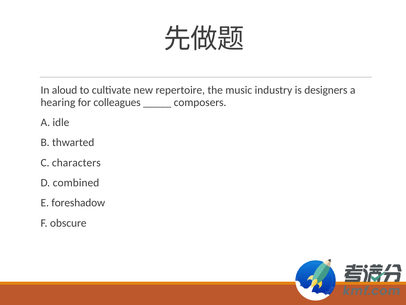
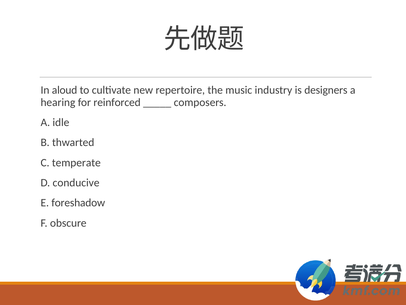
colleagues: colleagues -> reinforced
characters: characters -> temperate
combined: combined -> conducive
